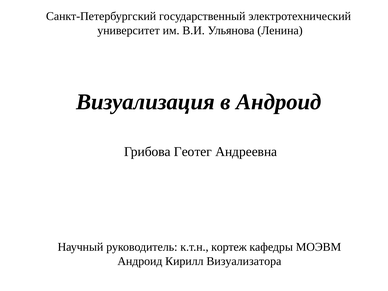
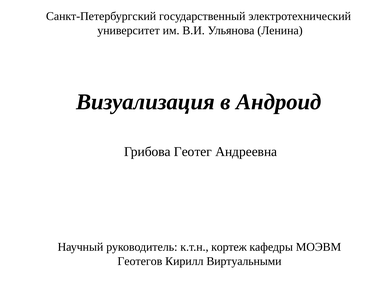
Андроид at (140, 261): Андроид -> Геотегов
Визуализатора: Визуализатора -> Виртуальными
